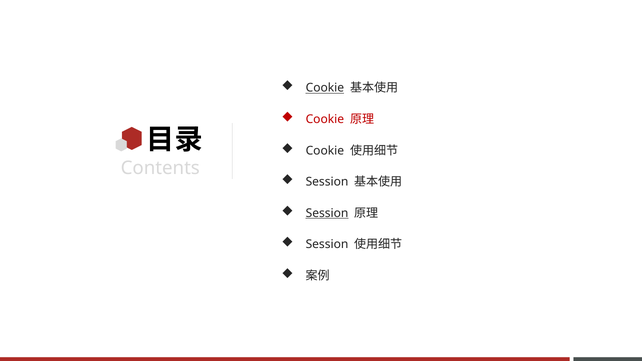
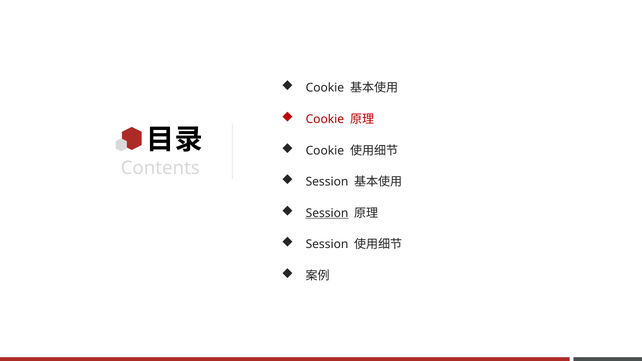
Cookie at (325, 88) underline: present -> none
